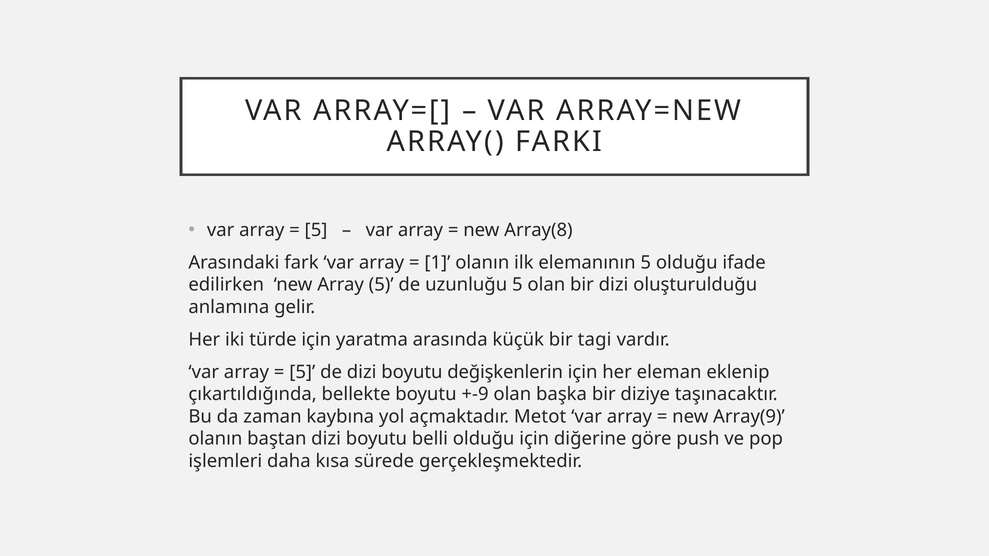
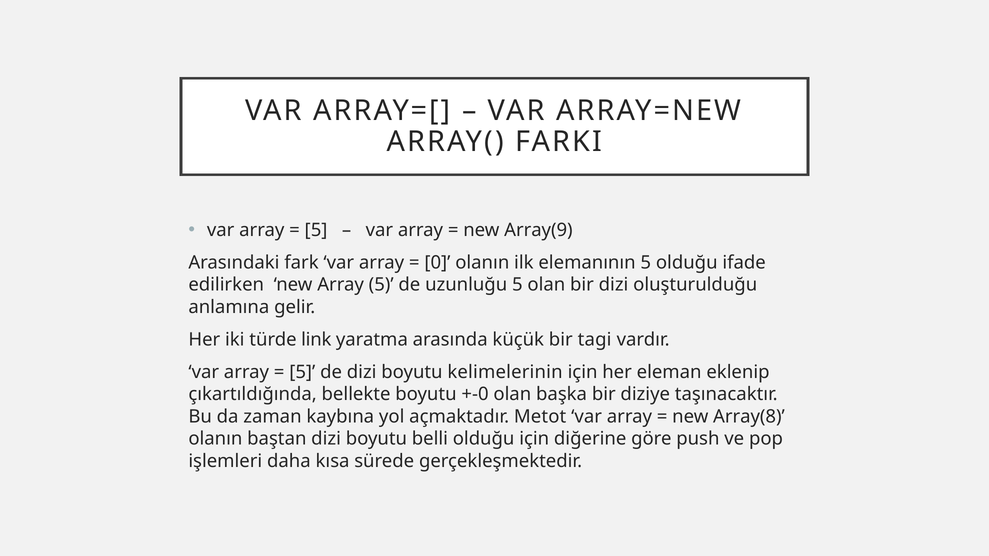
Array(8: Array(8 -> Array(9
1: 1 -> 0
türde için: için -> link
değişkenlerin: değişkenlerin -> kelimelerinin
+-9: +-9 -> +-0
Array(9: Array(9 -> Array(8
